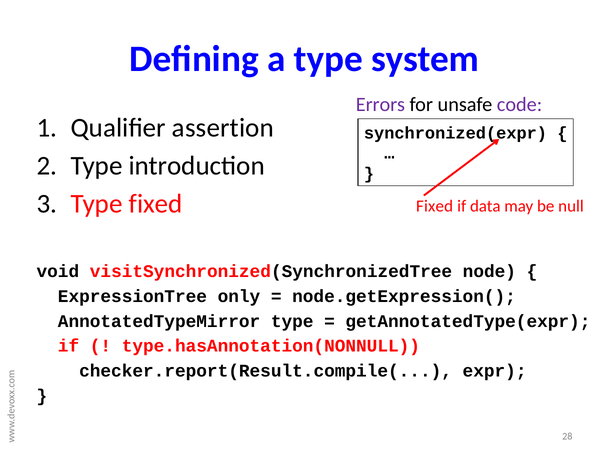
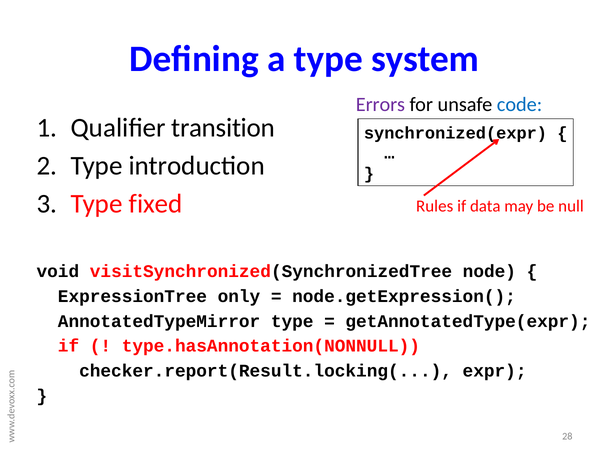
code colour: purple -> blue
assertion: assertion -> transition
Fixed at (435, 206): Fixed -> Rules
checker.report(Result.compile(: checker.report(Result.compile( -> checker.report(Result.locking(
